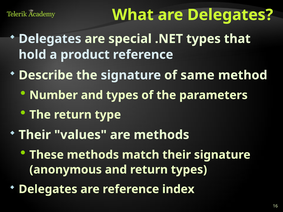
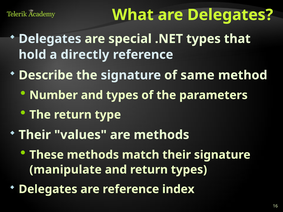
product: product -> directly
anonymous: anonymous -> manipulate
